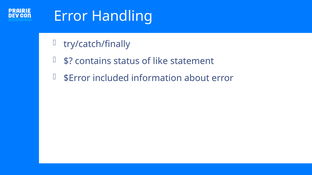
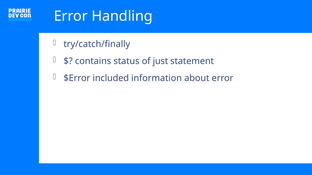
like: like -> just
